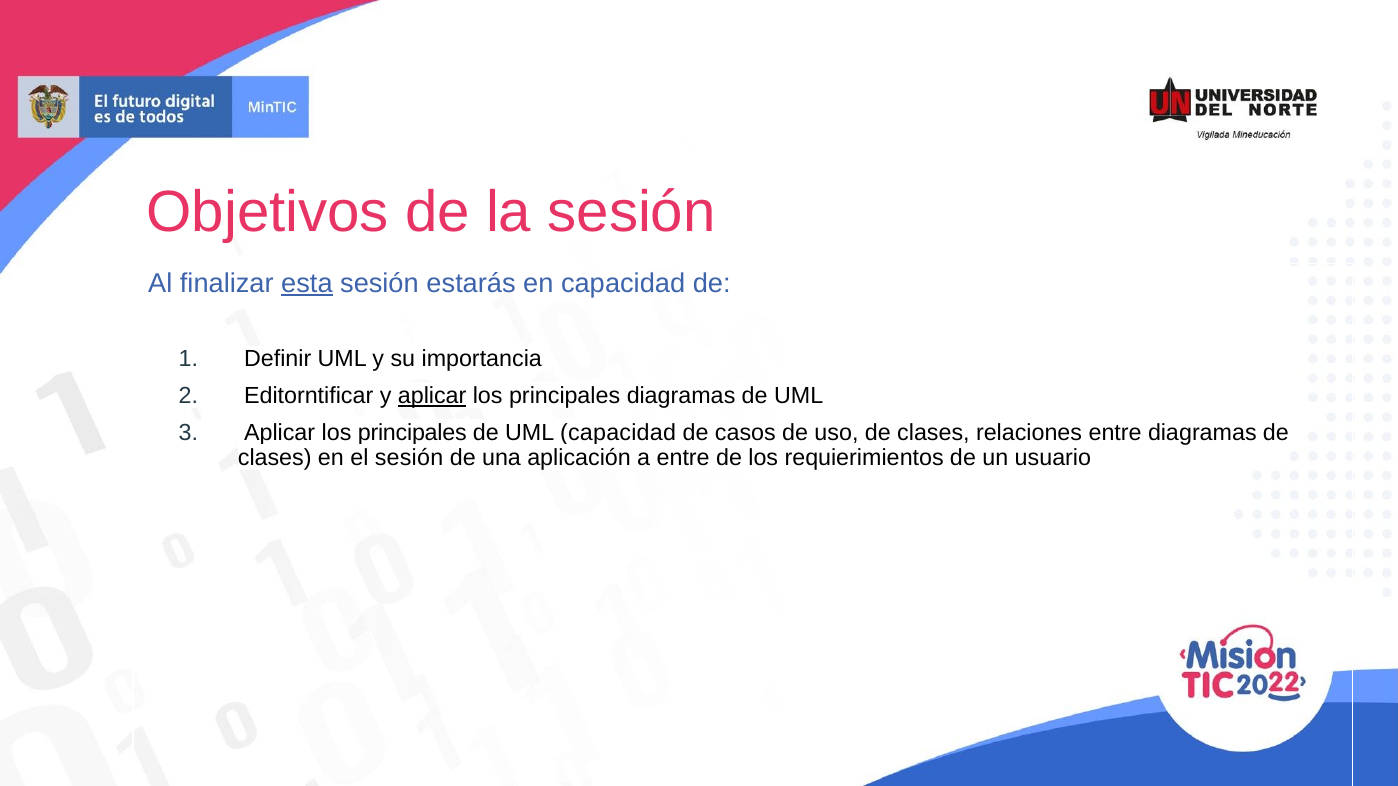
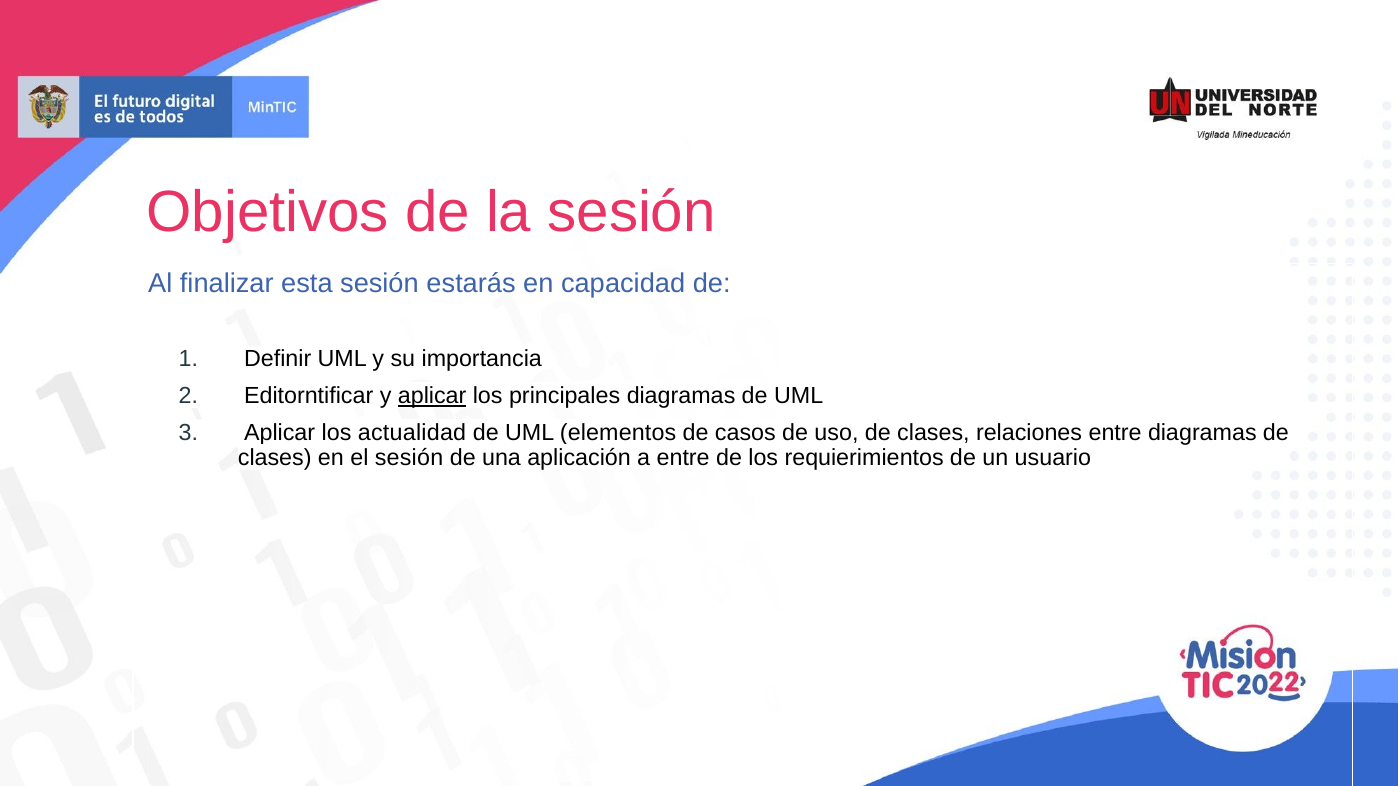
esta underline: present -> none
principales at (412, 433): principales -> actualidad
UML capacidad: capacidad -> elementos
